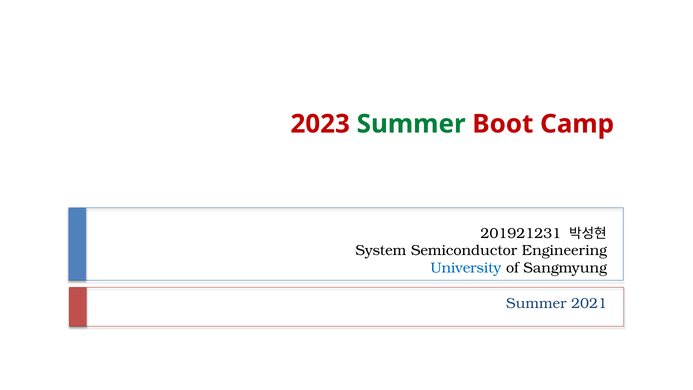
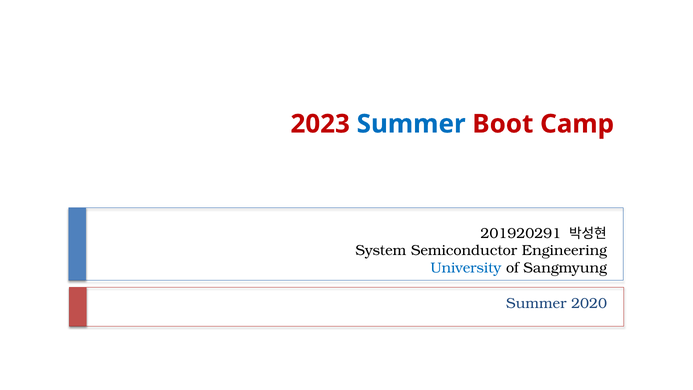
Summer at (411, 124) colour: green -> blue
201921231: 201921231 -> 201920291
2021: 2021 -> 2020
